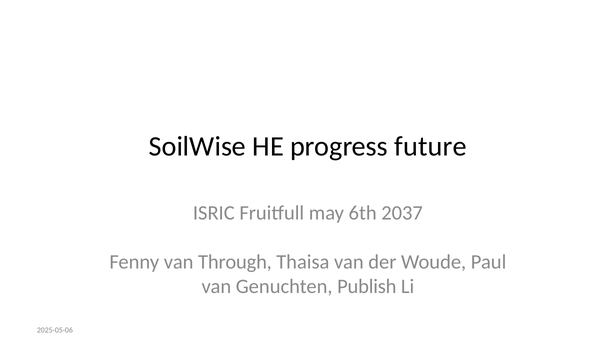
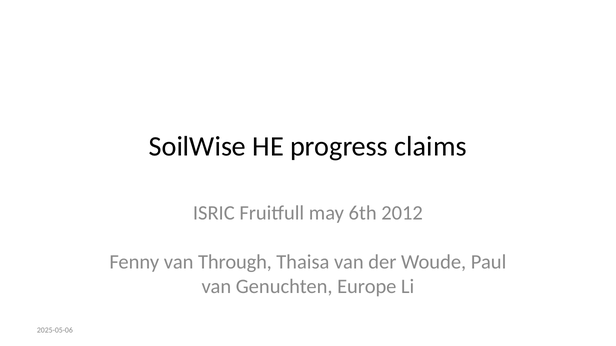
future: future -> claims
2037: 2037 -> 2012
Publish: Publish -> Europe
